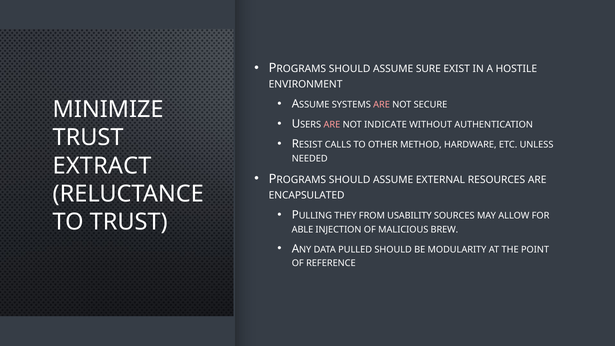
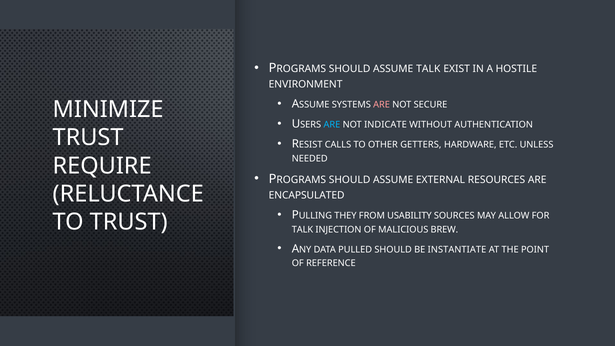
ASSUME SURE: SURE -> TALK
ARE at (332, 125) colour: pink -> light blue
METHOD: METHOD -> GETTERS
EXTRACT: EXTRACT -> REQUIRE
ABLE at (302, 230): ABLE -> TALK
MODULARITY: MODULARITY -> INSTANTIATE
